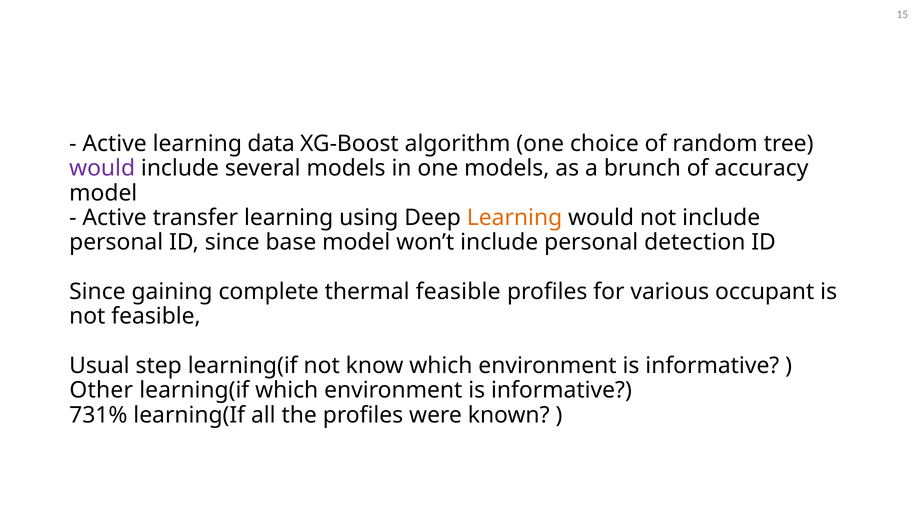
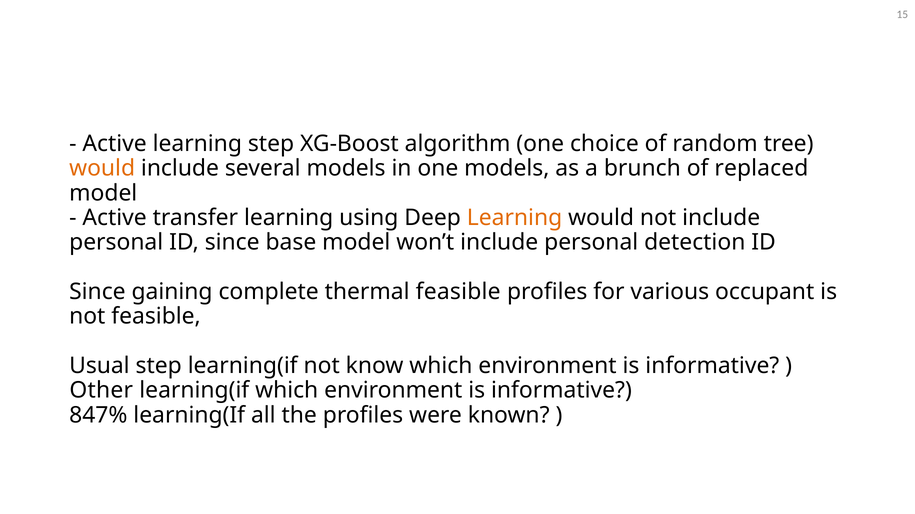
learning data: data -> step
would at (102, 169) colour: purple -> orange
accuracy: accuracy -> replaced
731%: 731% -> 847%
